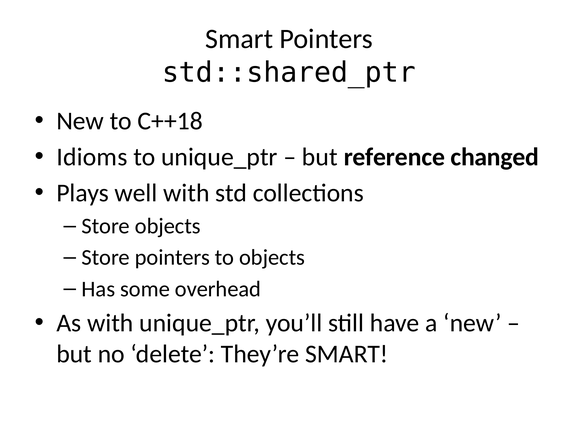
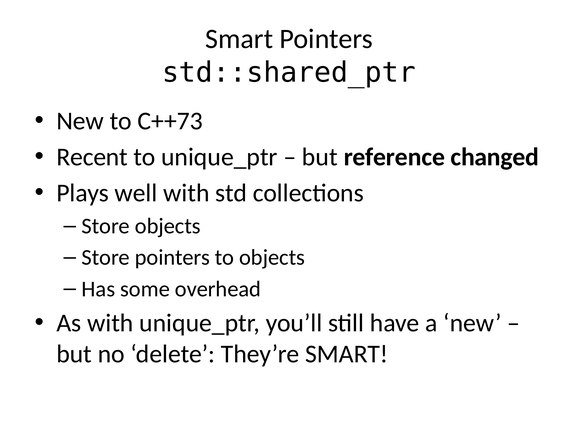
C++18: C++18 -> C++73
Idioms: Idioms -> Recent
